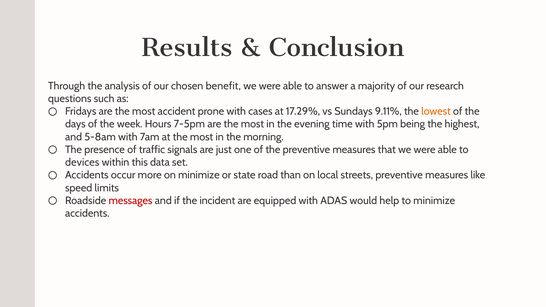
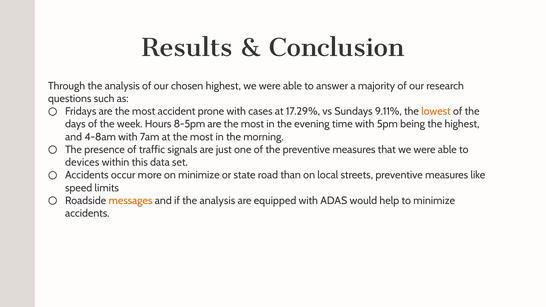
chosen benefit: benefit -> highest
7-5pm: 7-5pm -> 8-5pm
5-8am: 5-8am -> 4-8am
messages colour: red -> orange
if the incident: incident -> analysis
